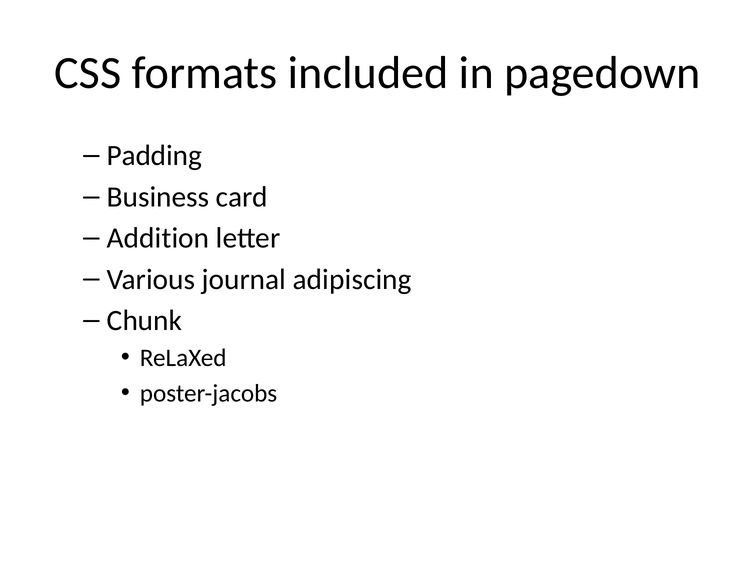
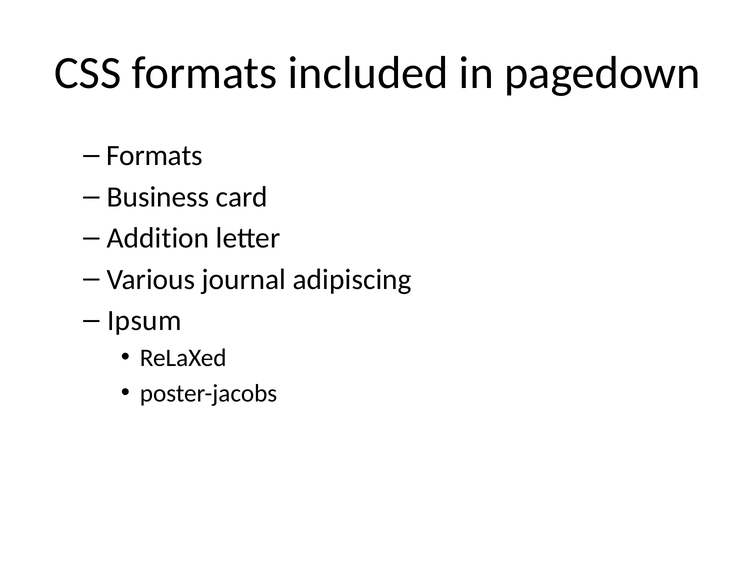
Padding at (154, 156): Padding -> Formats
Chunk: Chunk -> Ipsum
